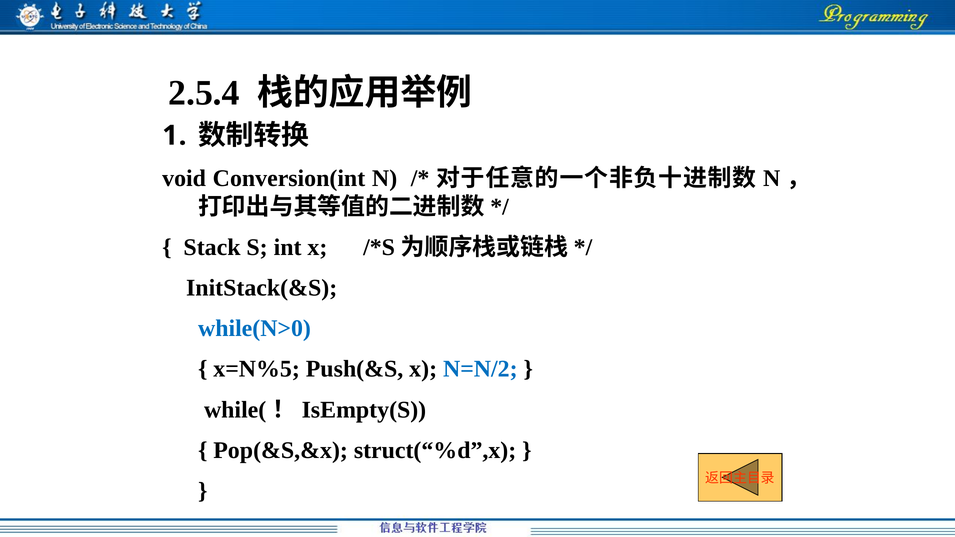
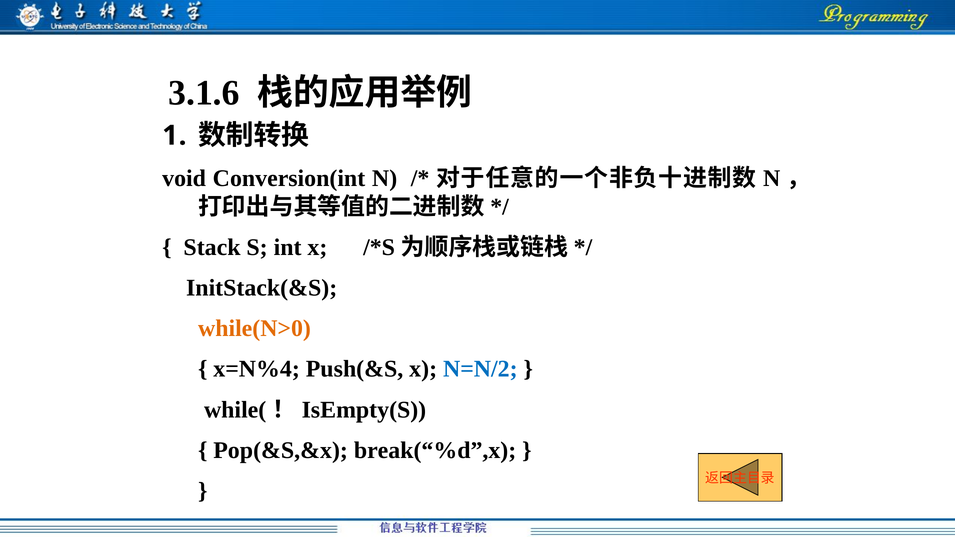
2.5.4: 2.5.4 -> 3.1.6
while(N>0 colour: blue -> orange
x=N%5: x=N%5 -> x=N%4
struct(“%d”,x: struct(“%d”,x -> break(“%d”,x
